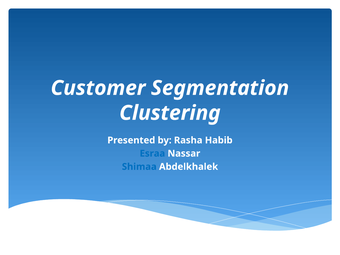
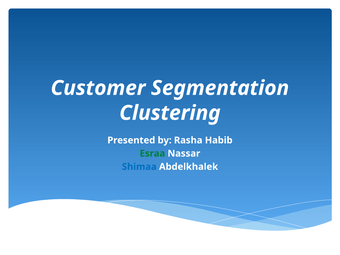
Esraa colour: blue -> green
